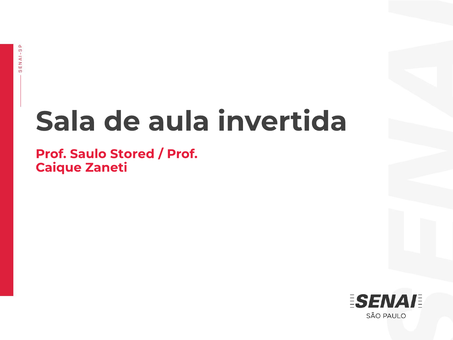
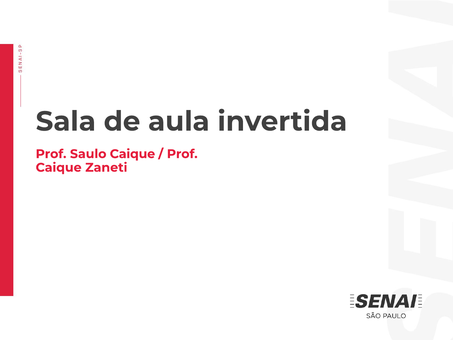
Saulo Stored: Stored -> Caique
